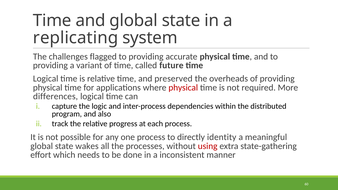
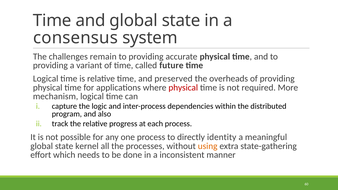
replicating: replicating -> consensus
flagged: flagged -> remain
differences: differences -> mechanism
wakes: wakes -> kernel
using colour: red -> orange
